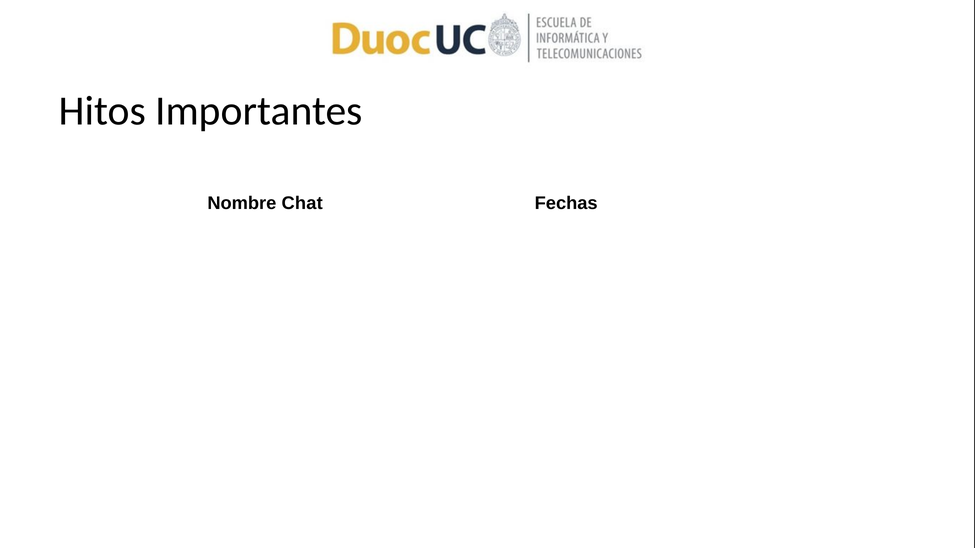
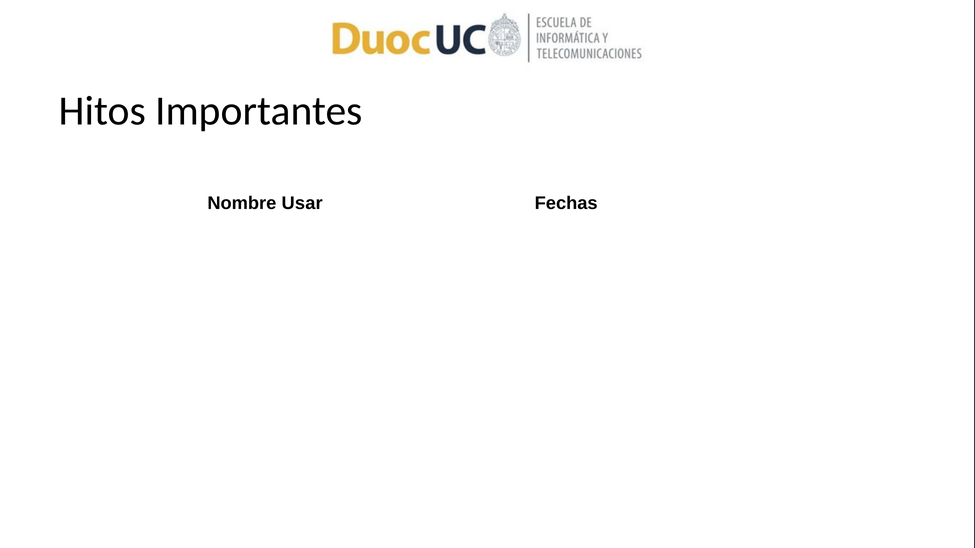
Chat: Chat -> Usar
